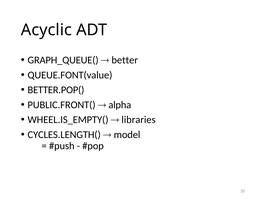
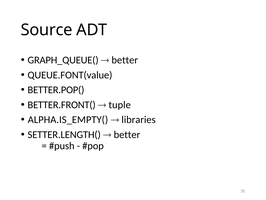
Acyclic: Acyclic -> Source
PUBLIC.FRONT(: PUBLIC.FRONT( -> BETTER.FRONT(
alpha: alpha -> tuple
WHEEL.IS_EMPTY(: WHEEL.IS_EMPTY( -> ALPHA.IS_EMPTY(
CYCLES.LENGTH(: CYCLES.LENGTH( -> SETTER.LENGTH(
model at (127, 134): model -> better
